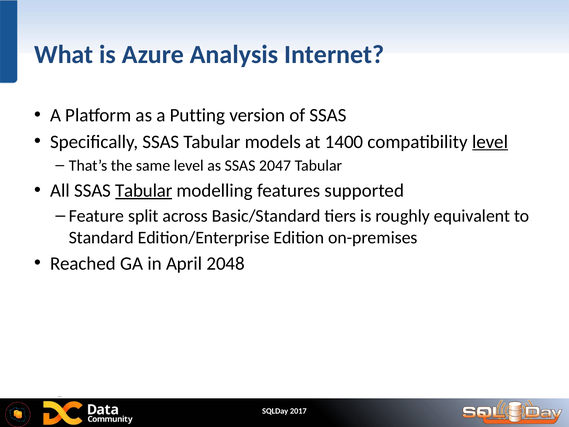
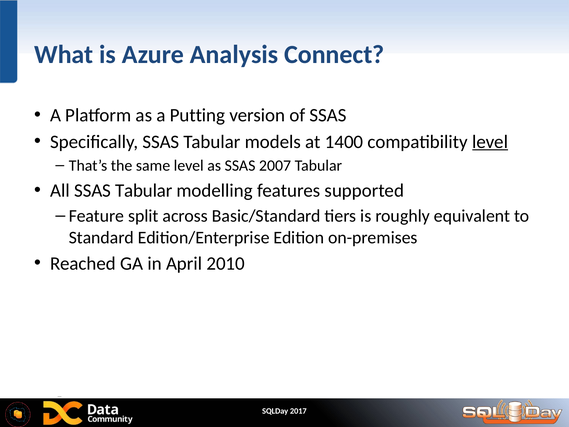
Internet: Internet -> Connect
2047: 2047 -> 2007
Tabular at (144, 190) underline: present -> none
2048: 2048 -> 2010
